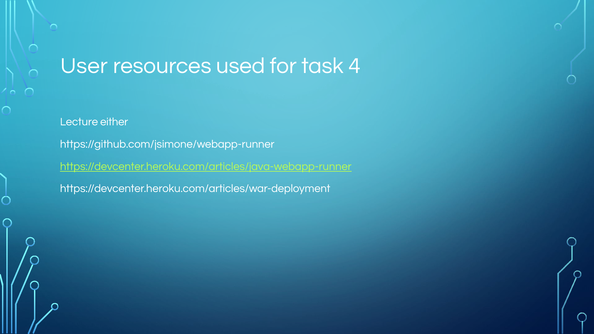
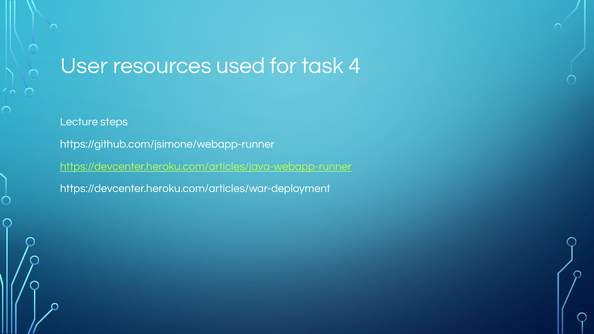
either: either -> steps
